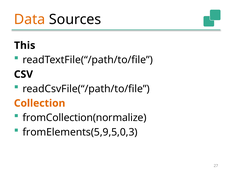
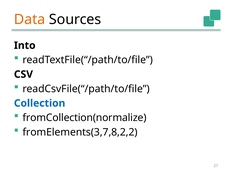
This: This -> Into
Collection colour: orange -> blue
fromElements(5,9,5,0,3: fromElements(5,9,5,0,3 -> fromElements(3,7,8,2,2
